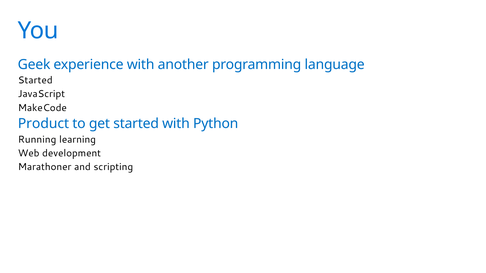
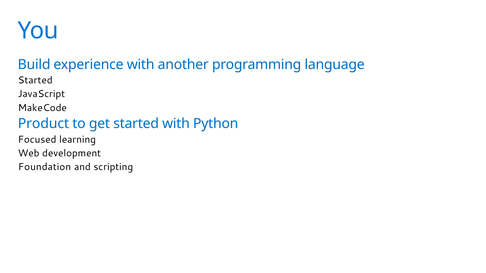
Geek: Geek -> Build
Running: Running -> Focused
Marathoner: Marathoner -> Foundation
